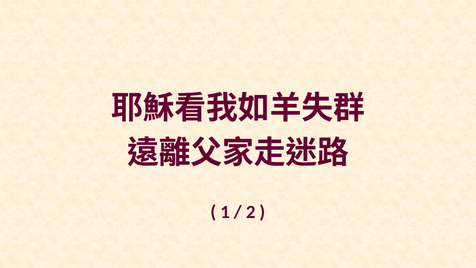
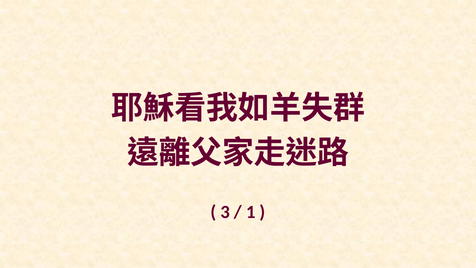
1: 1 -> 3
2: 2 -> 1
